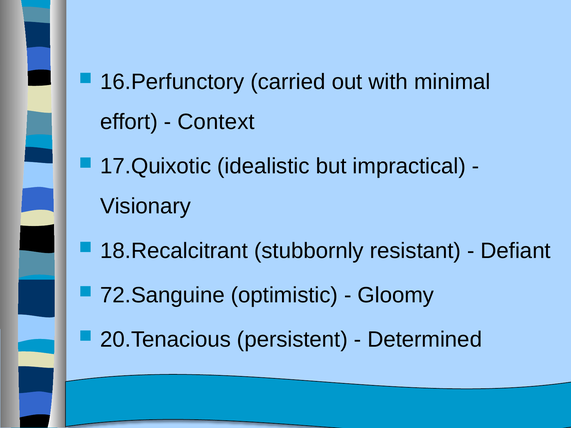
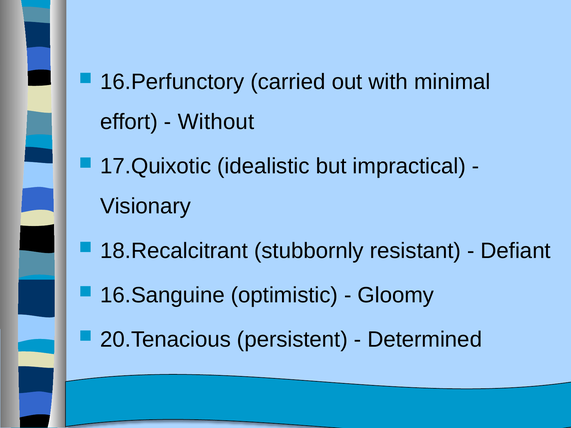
Context: Context -> Without
72.Sanguine: 72.Sanguine -> 16.Sanguine
